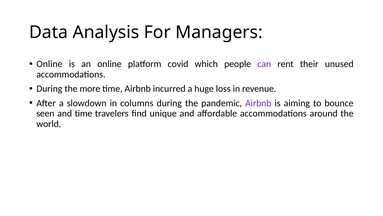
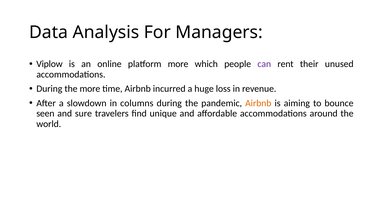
Online at (49, 64): Online -> Viplow
platform covid: covid -> more
Airbnb at (258, 103) colour: purple -> orange
and time: time -> sure
